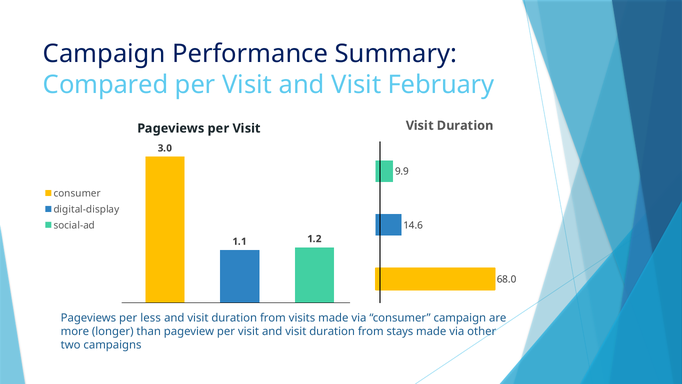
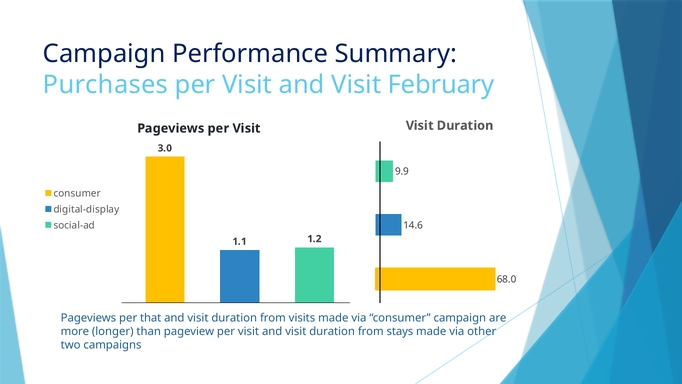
Compared: Compared -> Purchases
less: less -> that
